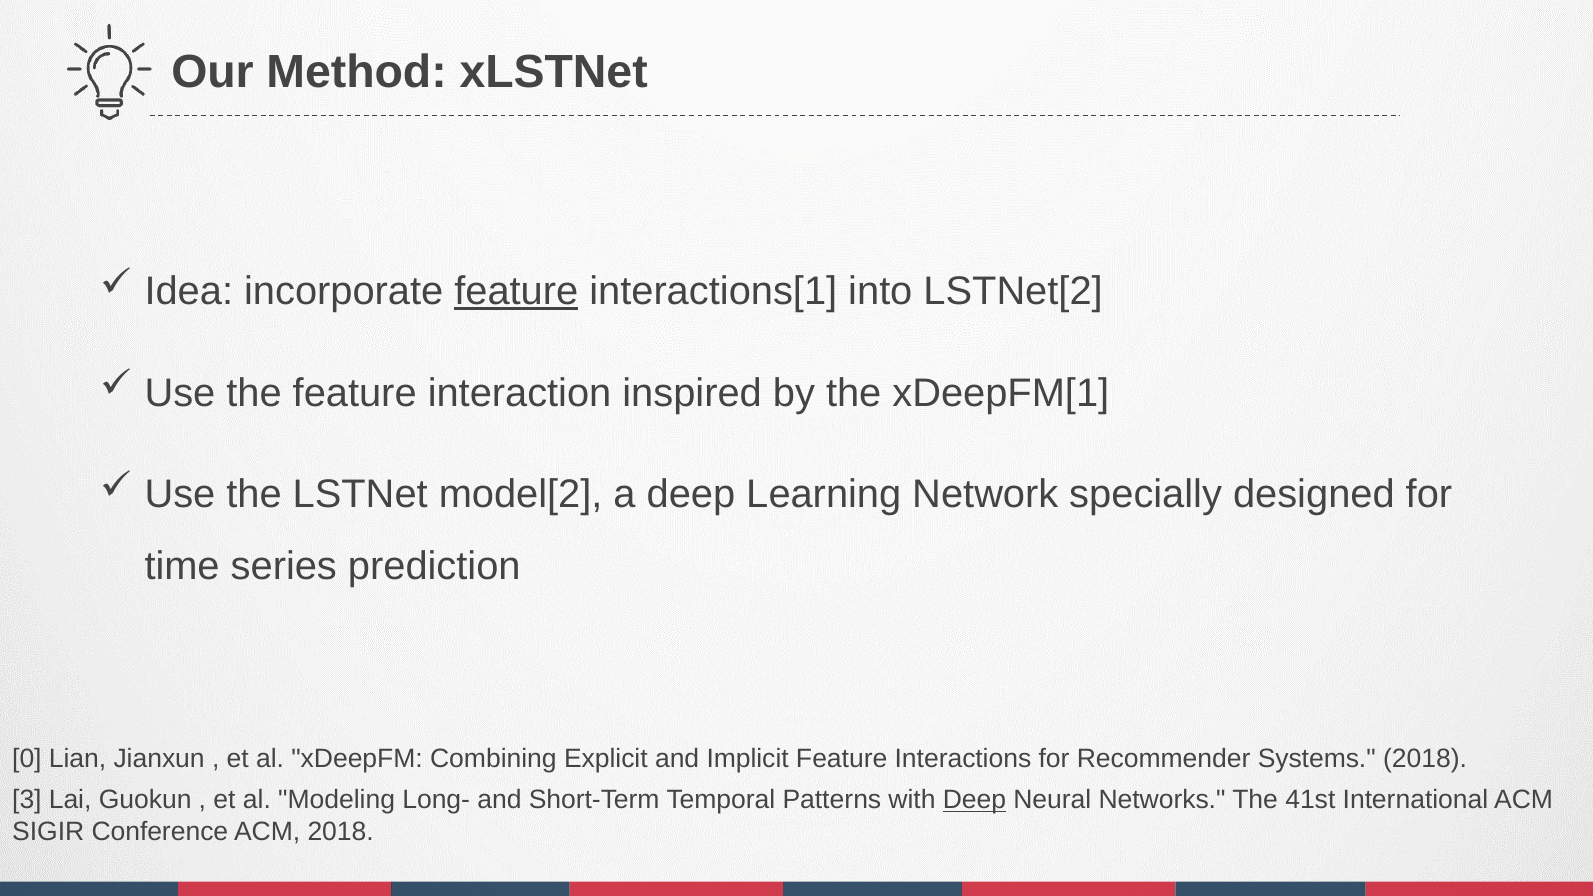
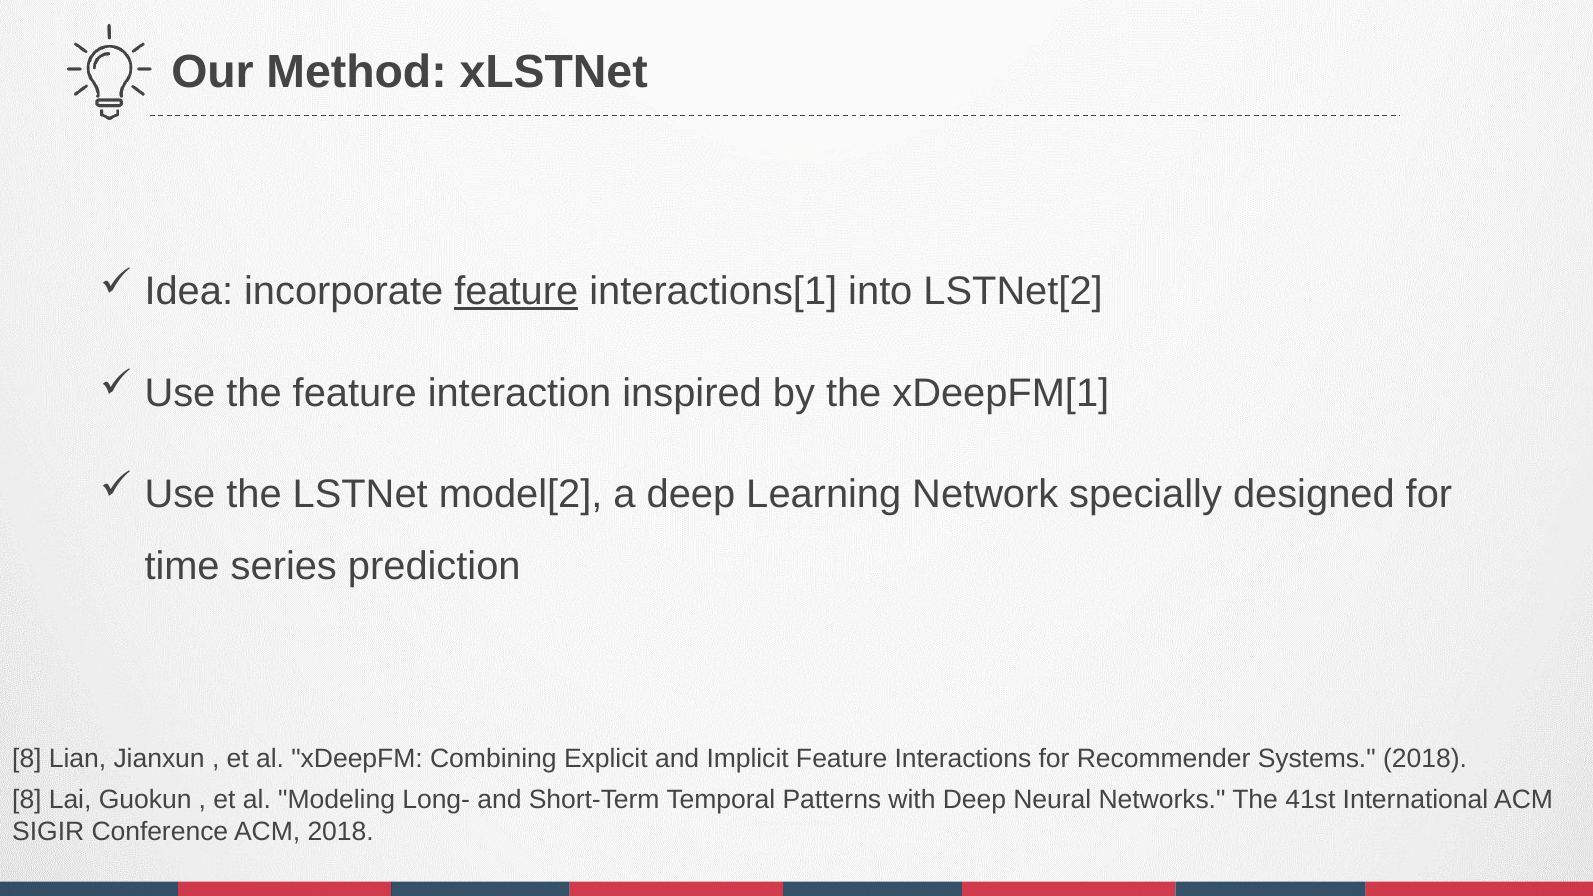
0 at (27, 758): 0 -> 8
3 at (27, 800): 3 -> 8
Deep at (974, 800) underline: present -> none
